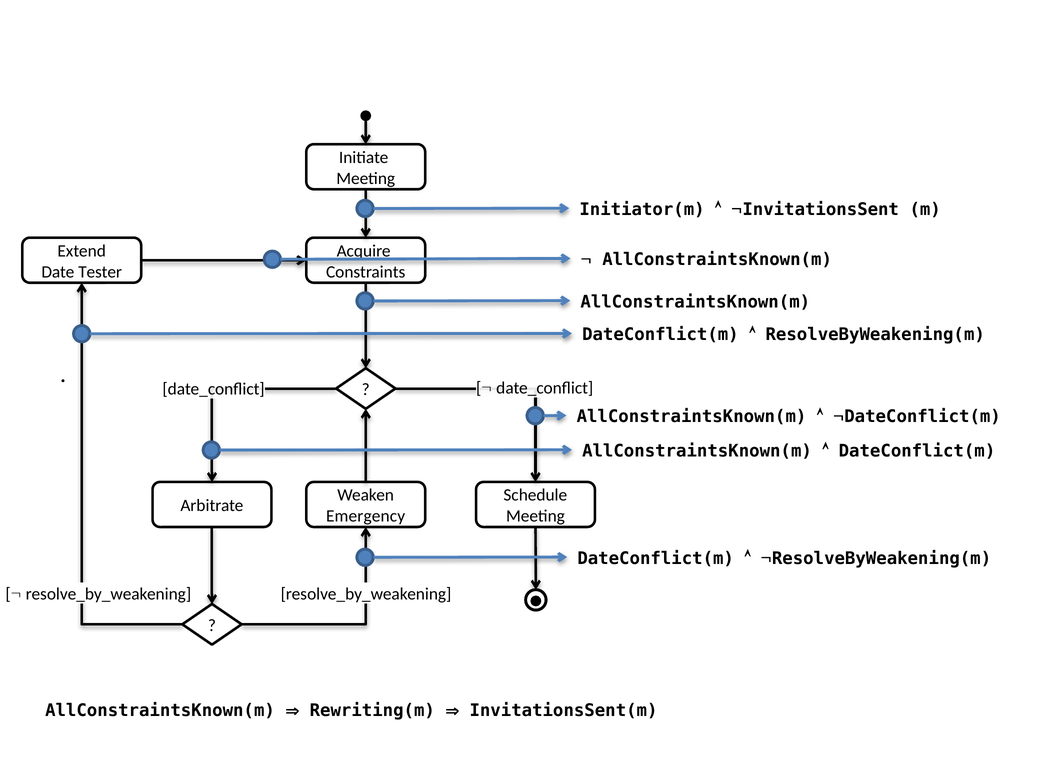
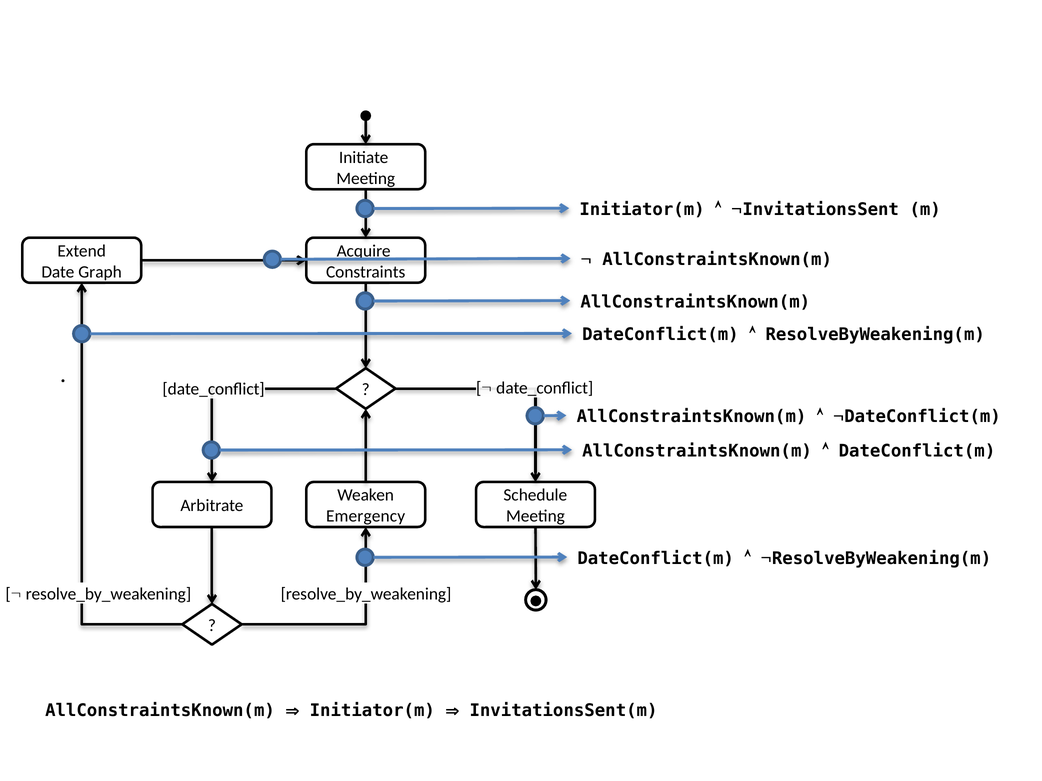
Tester: Tester -> Graph
Rewriting(m at (372, 711): Rewriting(m -> Initiator(m
